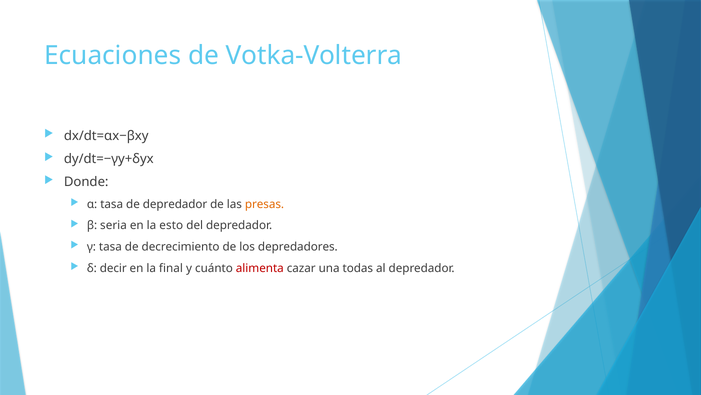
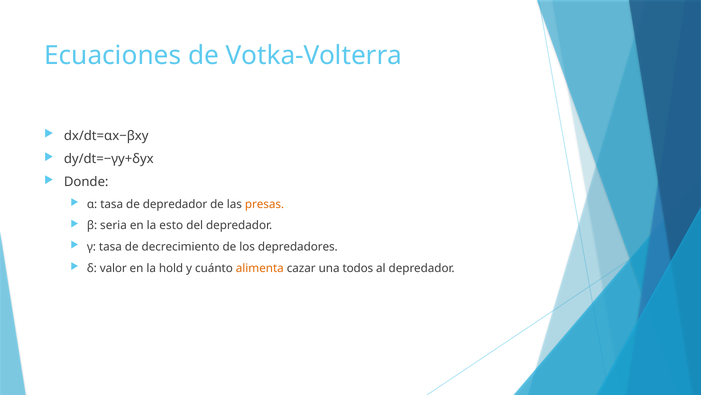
decir: decir -> valor
final: final -> hold
alimenta colour: red -> orange
todas: todas -> todos
